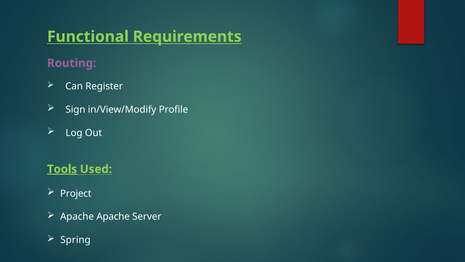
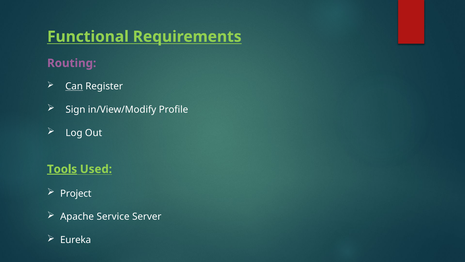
Can underline: none -> present
Apache Apache: Apache -> Service
Spring: Spring -> Eureka
